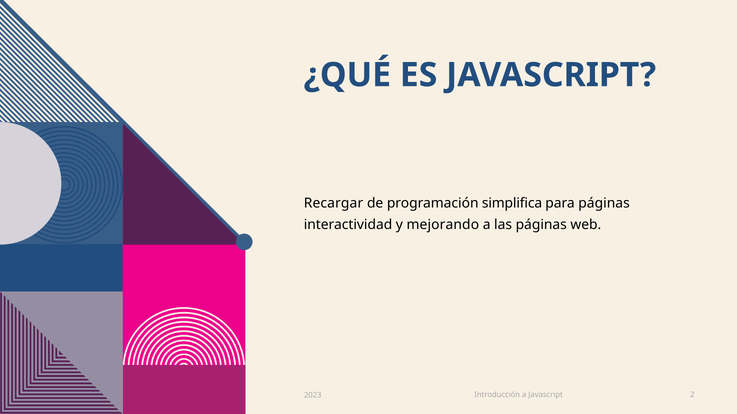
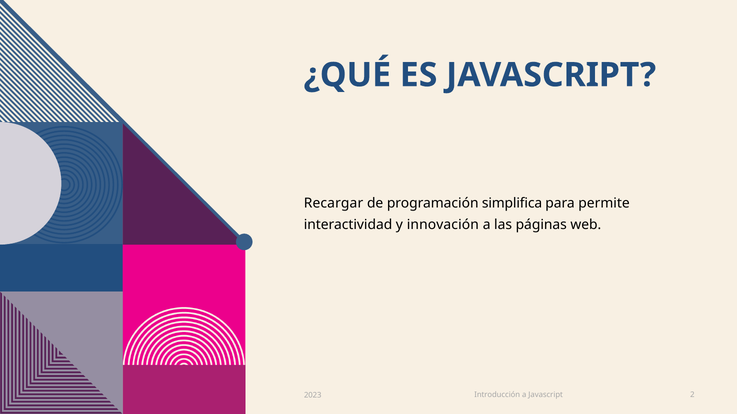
para páginas: páginas -> permite
mejorando: mejorando -> innovación
